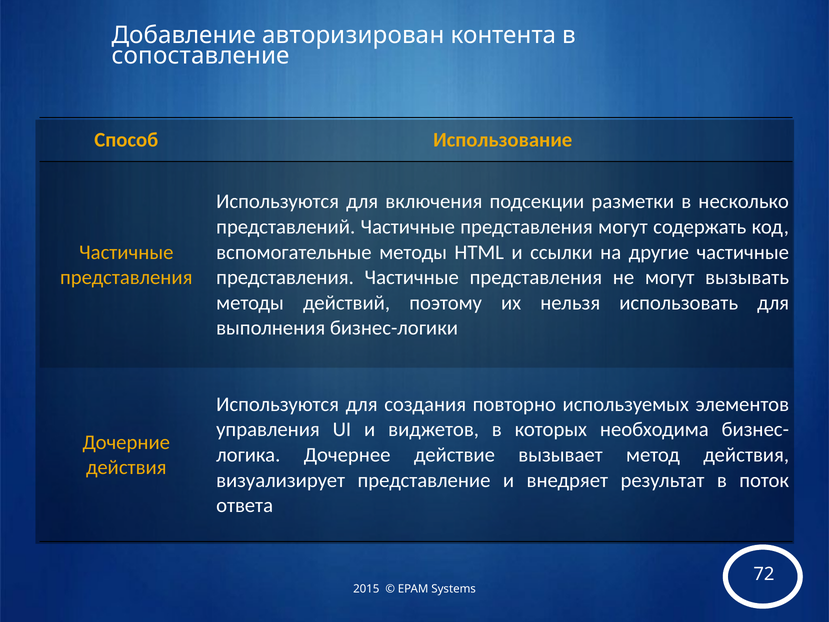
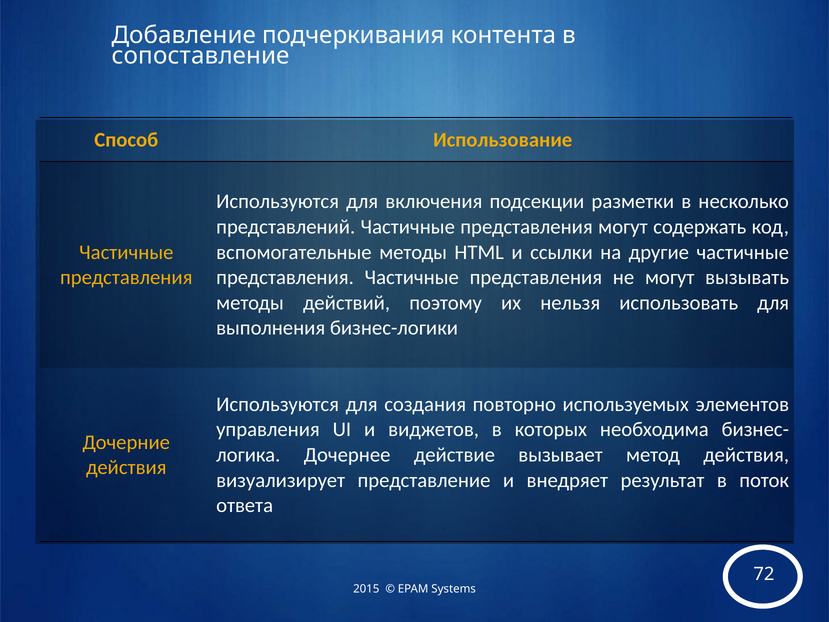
авторизирован: авторизирован -> подчеркивания
